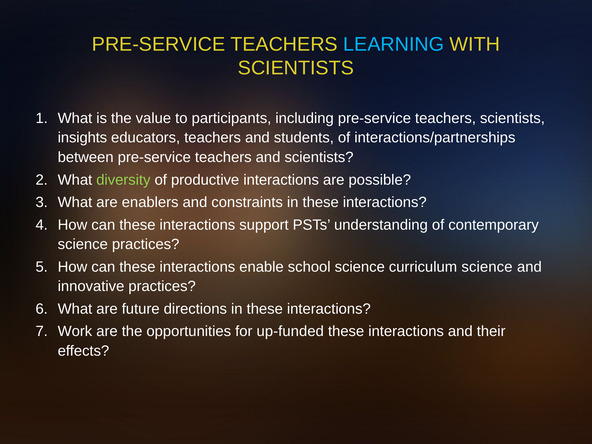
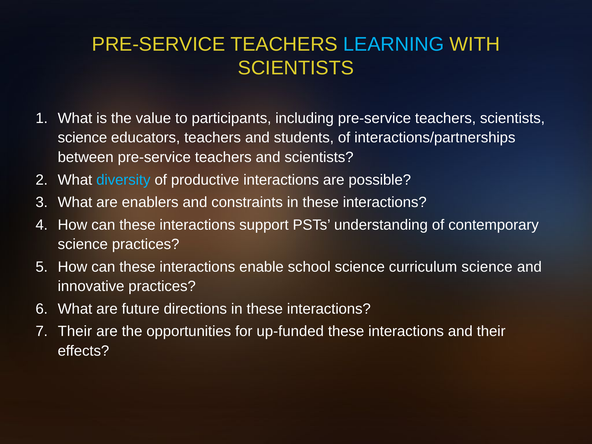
insights at (82, 138): insights -> science
diversity colour: light green -> light blue
Work at (75, 331): Work -> Their
